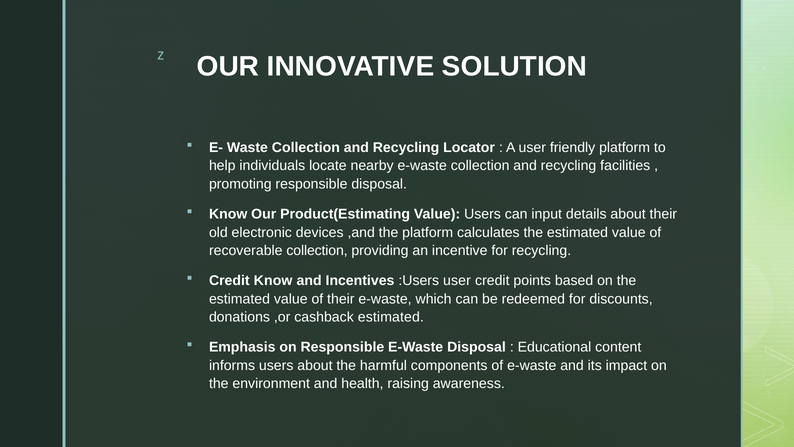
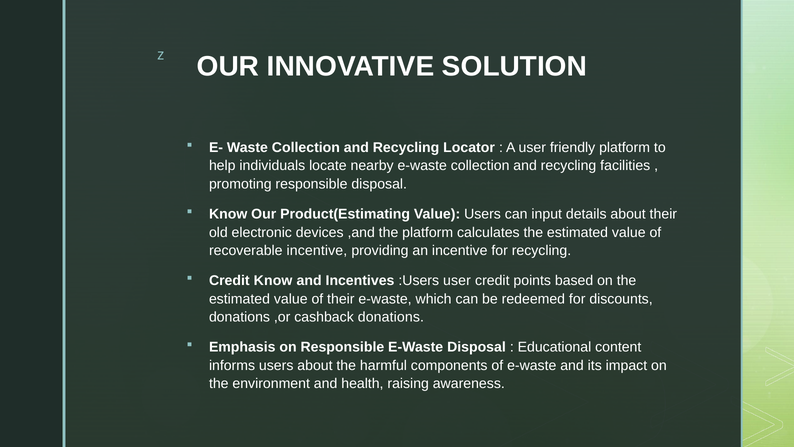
recoverable collection: collection -> incentive
cashback estimated: estimated -> donations
